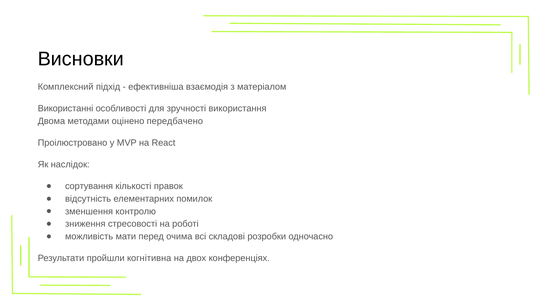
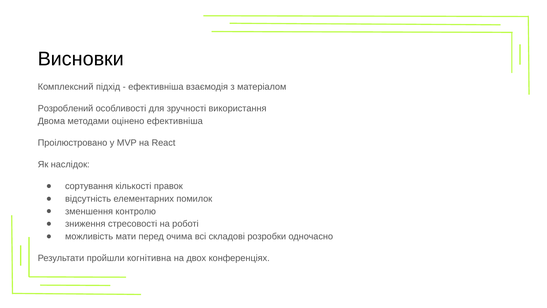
Використанні: Використанні -> Розроблений
оцінено передбачено: передбачено -> ефективніша
